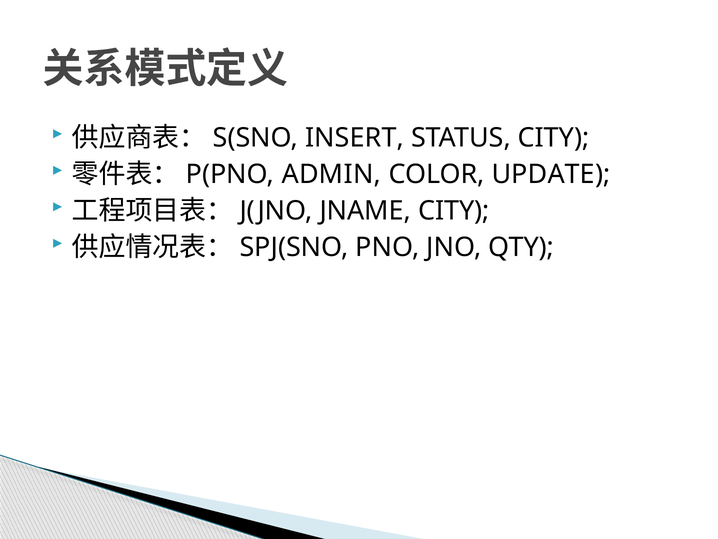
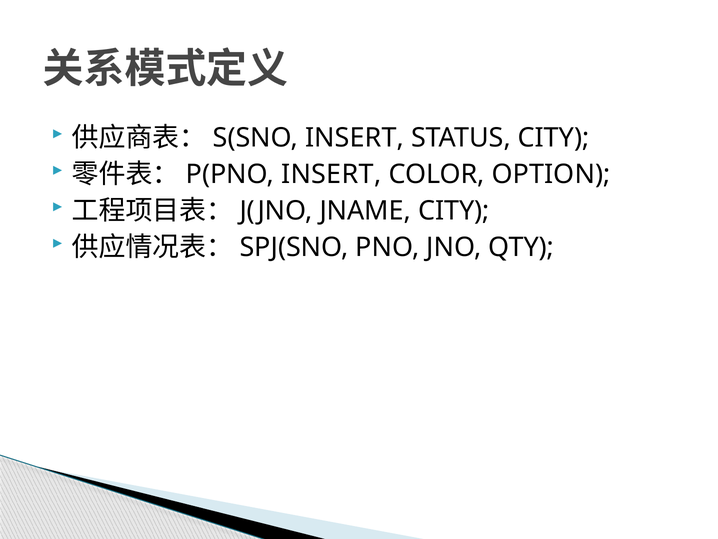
ADMIN at (331, 174): ADMIN -> INSERT
UPDATE: UPDATE -> OPTION
